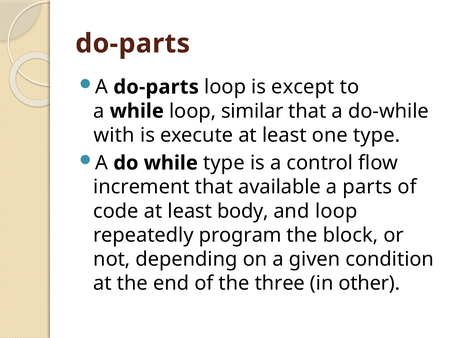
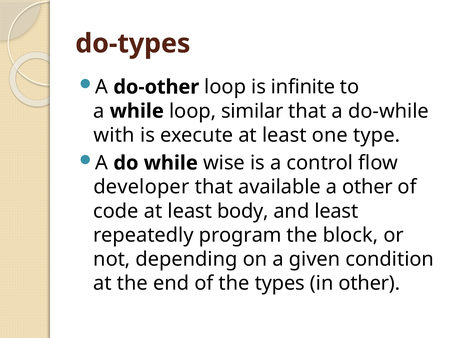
do-parts at (133, 44): do-parts -> do-types
A do-parts: do-parts -> do-other
except: except -> infinite
while type: type -> wise
increment: increment -> developer
a parts: parts -> other
and loop: loop -> least
three: three -> types
